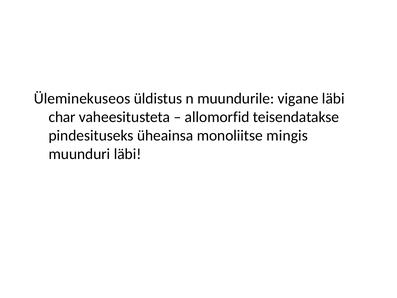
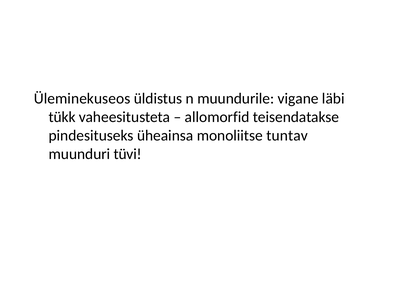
char: char -> tükk
mingis: mingis -> tuntav
muunduri läbi: läbi -> tüvi
